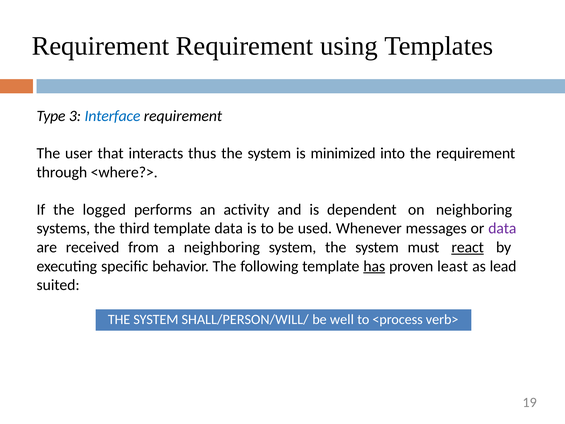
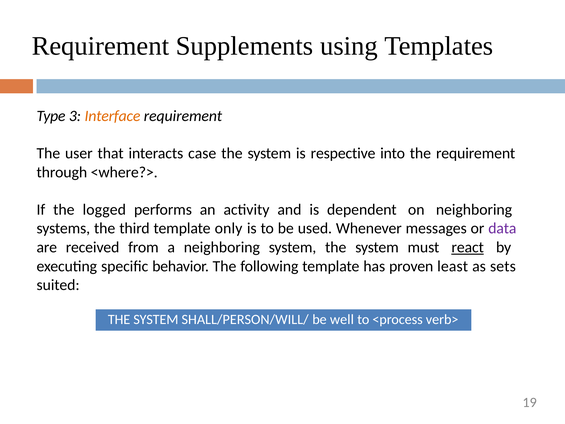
Requirement Requirement: Requirement -> Supplements
Interface colour: blue -> orange
thus: thus -> case
minimized: minimized -> respective
template data: data -> only
has underline: present -> none
lead: lead -> sets
